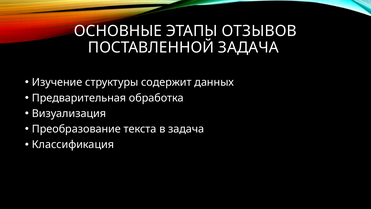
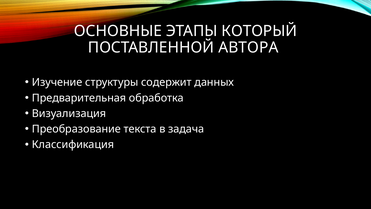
ОТЗЫВОВ: ОТЗЫВОВ -> КОТОРЫЙ
ПОСТАВЛЕННОЙ ЗАДАЧА: ЗАДАЧА -> АВТОРА
